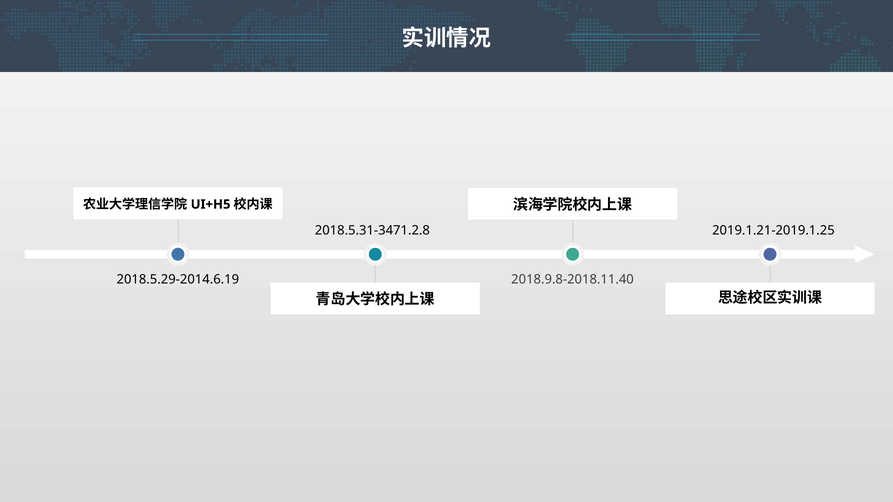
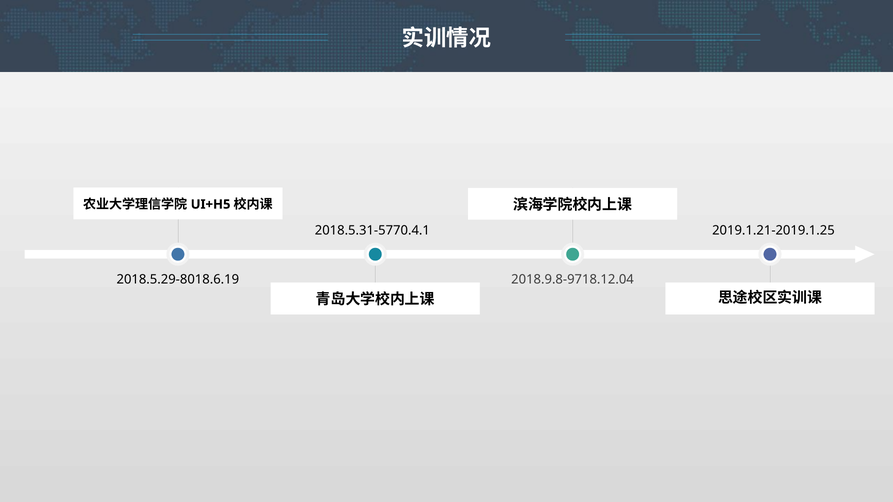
2018.5.31-3471.2.8: 2018.5.31-3471.2.8 -> 2018.5.31-5770.4.1
2018.9.8-2018.11.40: 2018.9.8-2018.11.40 -> 2018.9.8-9718.12.04
2018.5.29-2014.6.19: 2018.5.29-2014.6.19 -> 2018.5.29-8018.6.19
